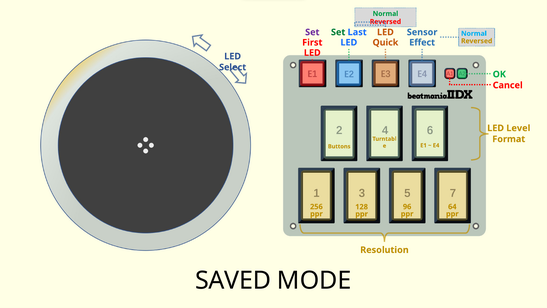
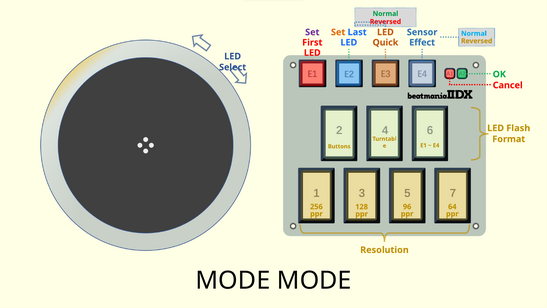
Set at (338, 32) colour: green -> orange
Level: Level -> Flash
SAVED at (233, 280): SAVED -> MODE
